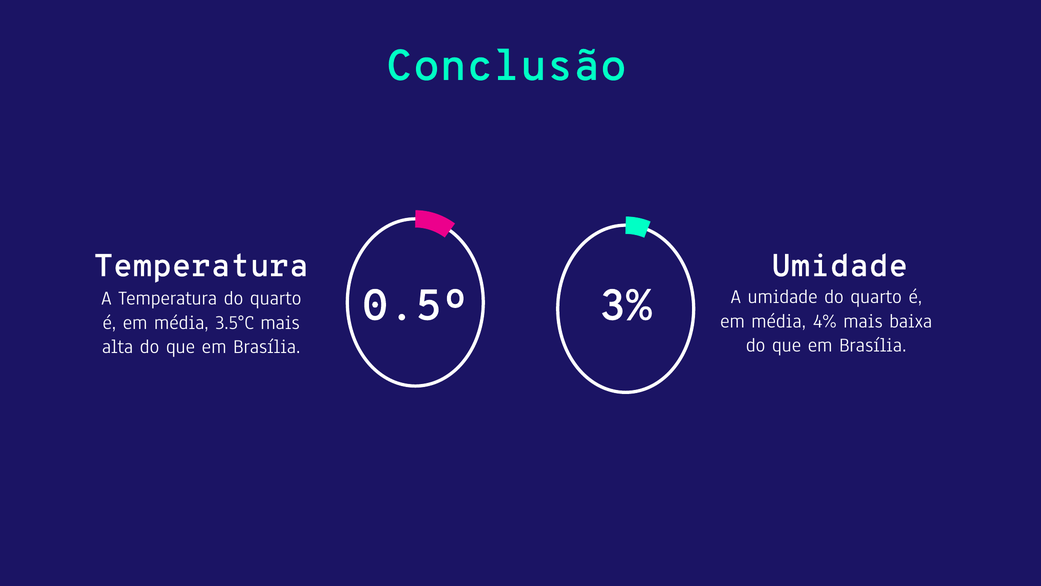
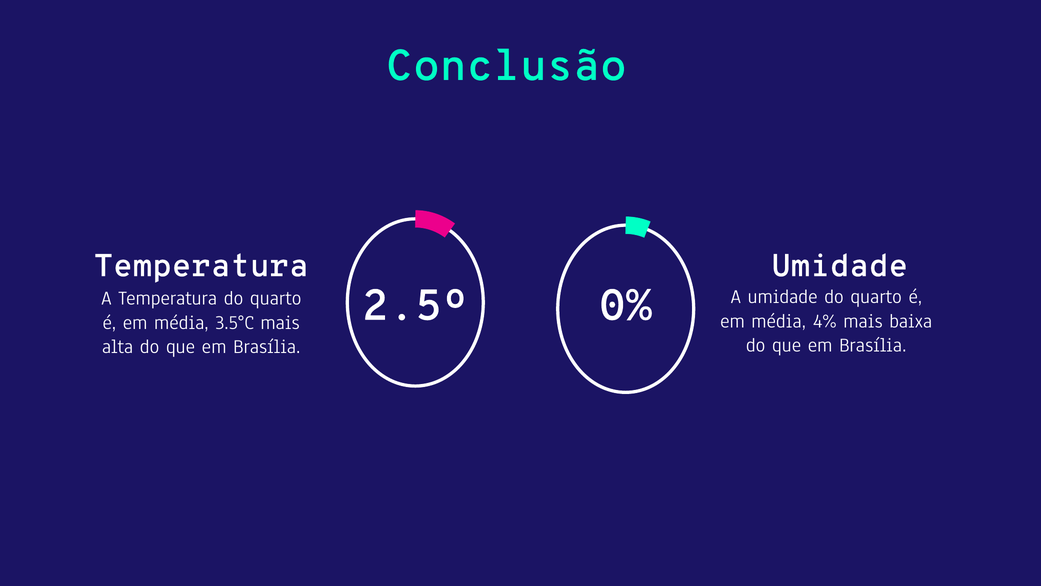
0.5º: 0.5º -> 2.5º
3%: 3% -> 0%
